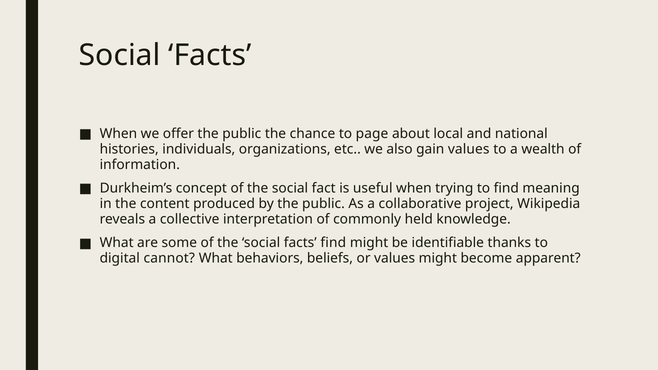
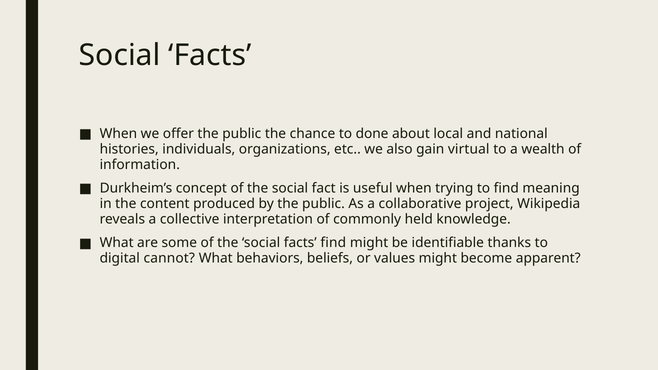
page: page -> done
gain values: values -> virtual
